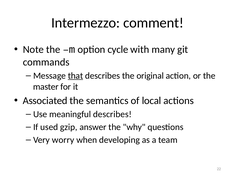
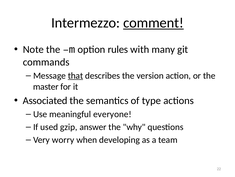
comment underline: none -> present
cycle: cycle -> rules
original: original -> version
local: local -> type
meaningful describes: describes -> everyone
